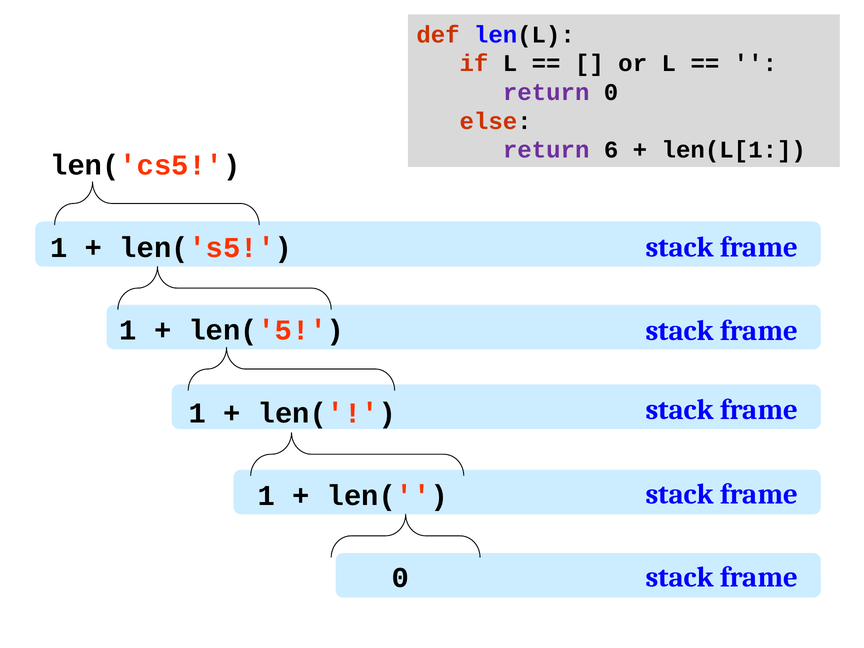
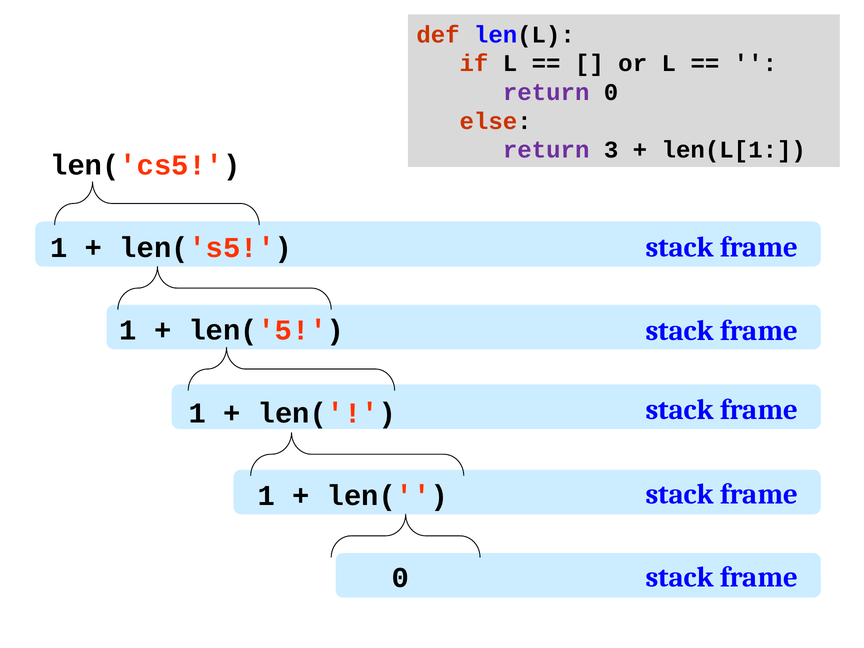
6: 6 -> 3
